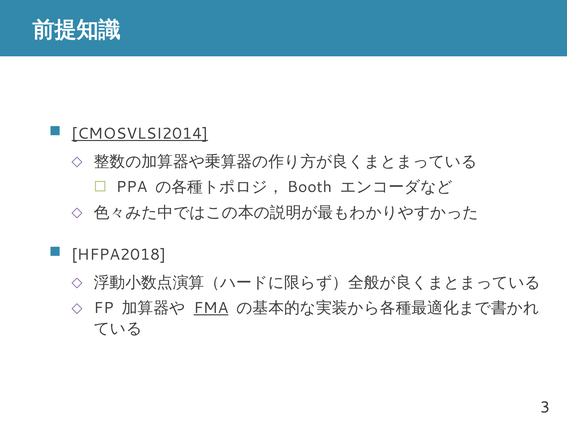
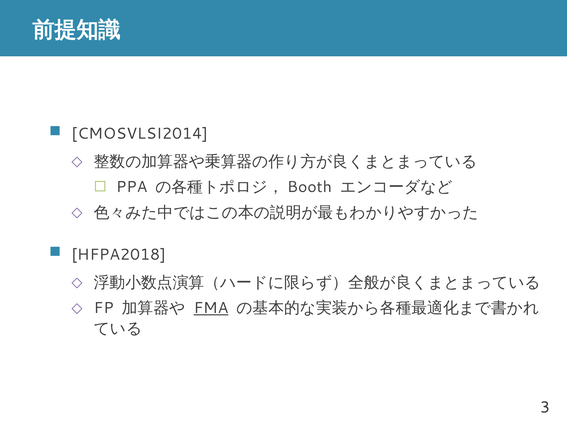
CMOSVLSI2014 underline: present -> none
